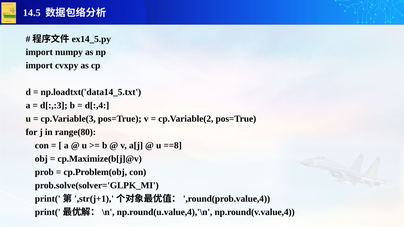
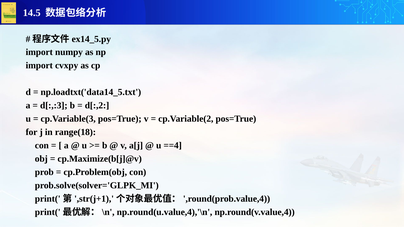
d[:,4: d[:,4 -> d[:,2
range(80: range(80 -> range(18
==8: ==8 -> ==4
